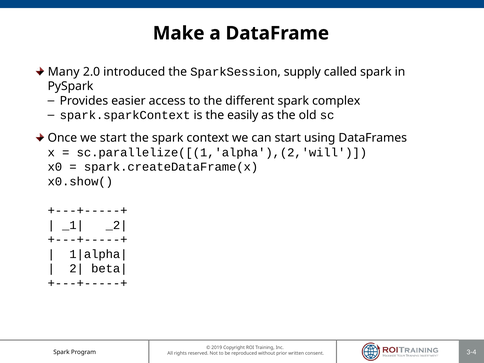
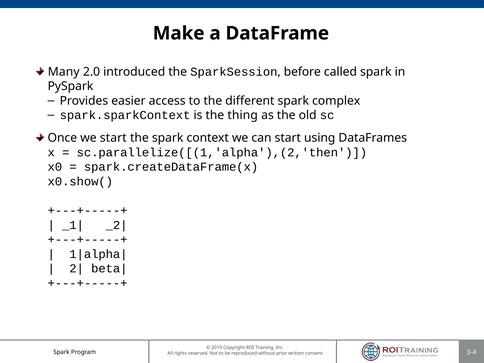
supply: supply -> before
easily: easily -> thing
sc.parallelize([(1,'alpha'),(2,'will: sc.parallelize([(1,'alpha'),(2,'will -> sc.parallelize([(1,'alpha'),(2,'then
